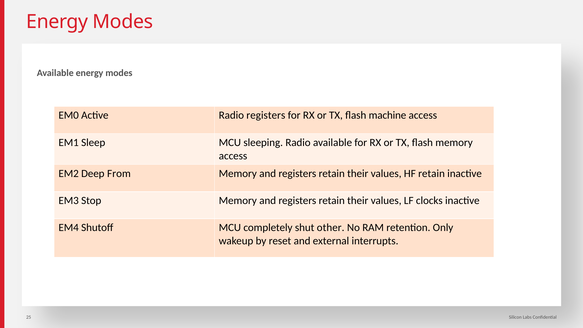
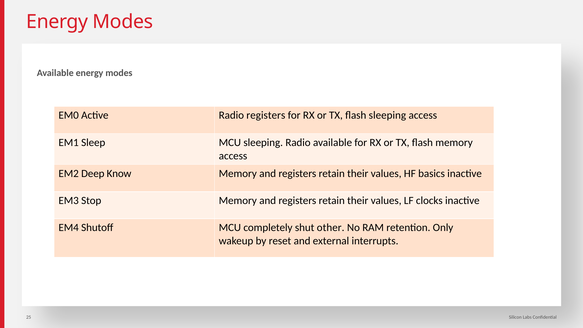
flash machine: machine -> sleeping
From: From -> Know
HF retain: retain -> basics
